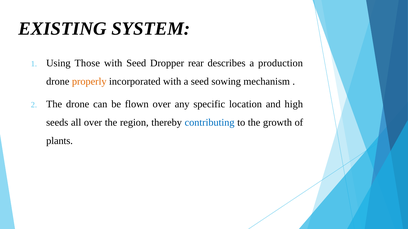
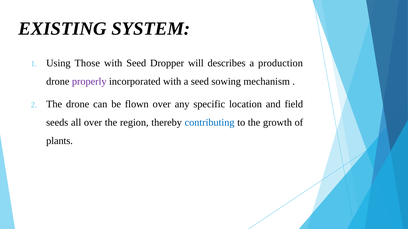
rear: rear -> will
properly colour: orange -> purple
high: high -> field
